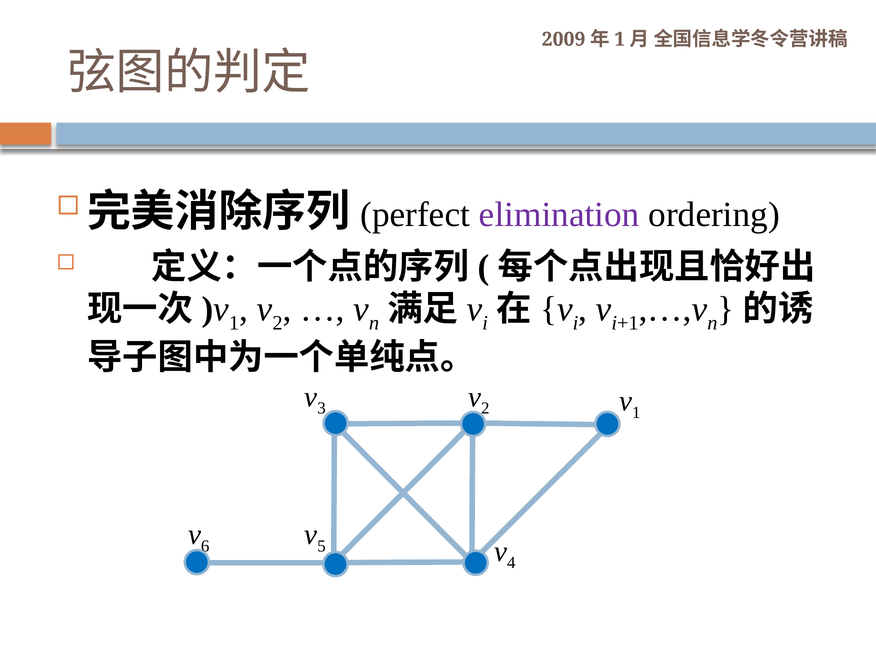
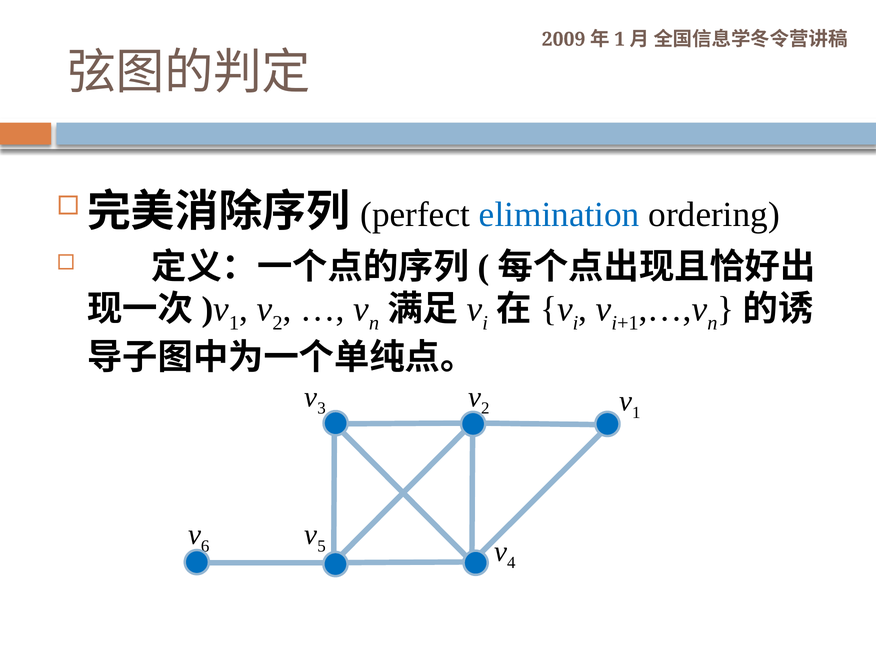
elimination colour: purple -> blue
